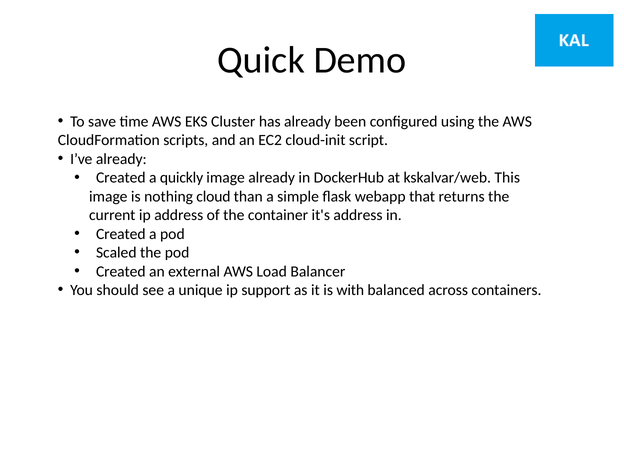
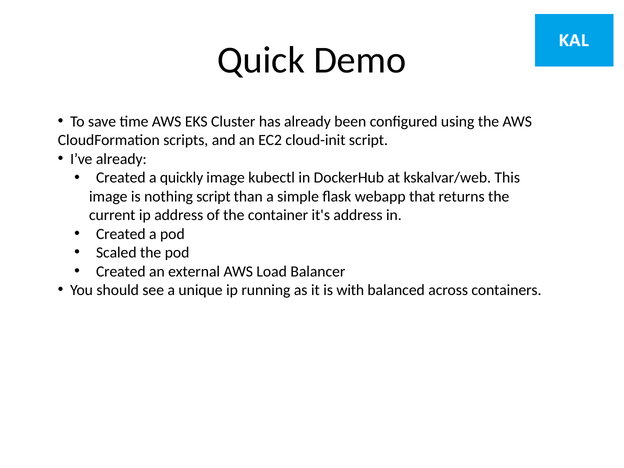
image already: already -> kubectl
nothing cloud: cloud -> script
support: support -> running
